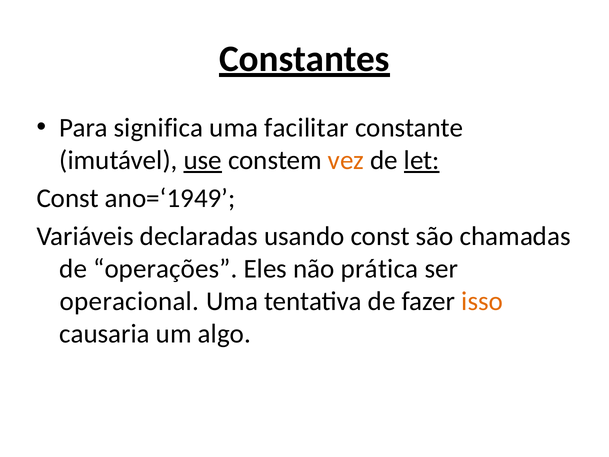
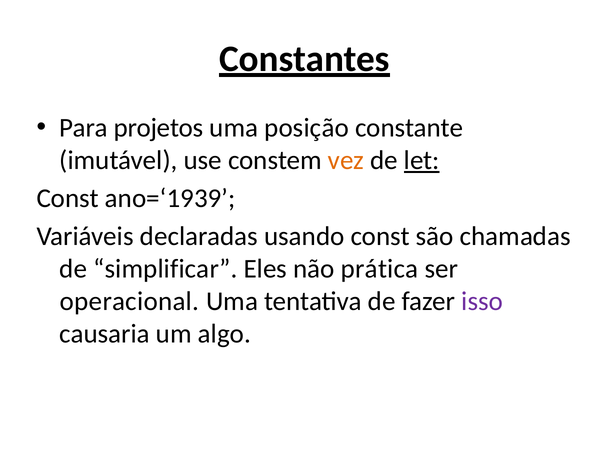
significa: significa -> projetos
facilitar: facilitar -> posição
use underline: present -> none
ano=‘1949: ano=‘1949 -> ano=‘1939
operações: operações -> simplificar
isso colour: orange -> purple
